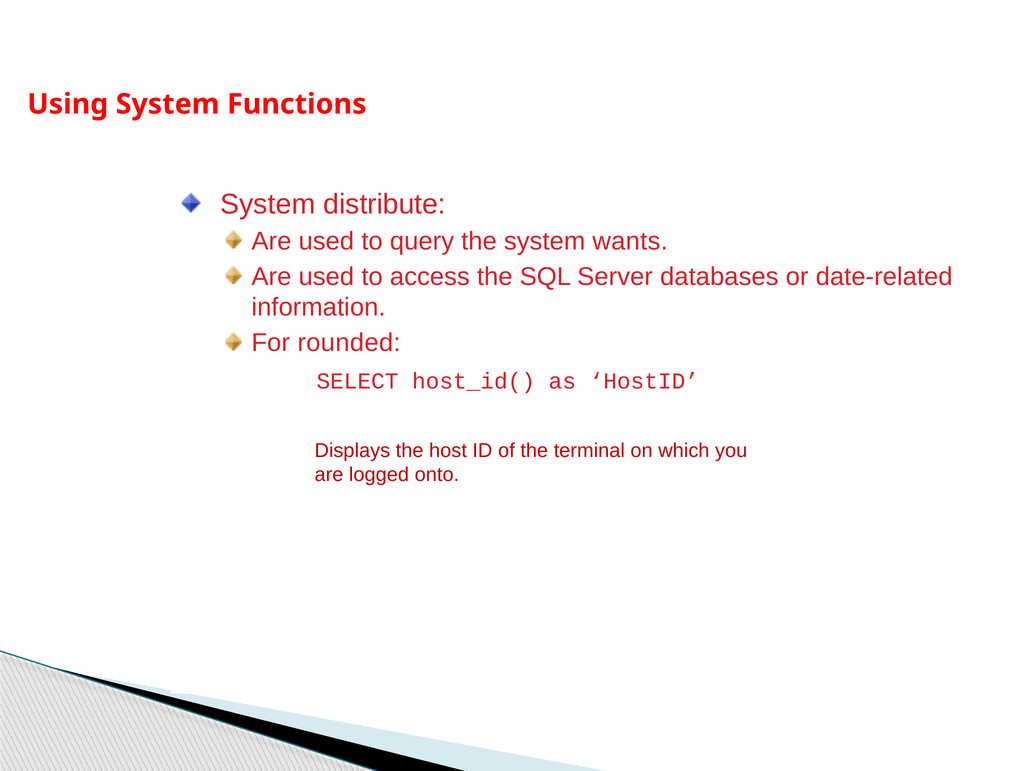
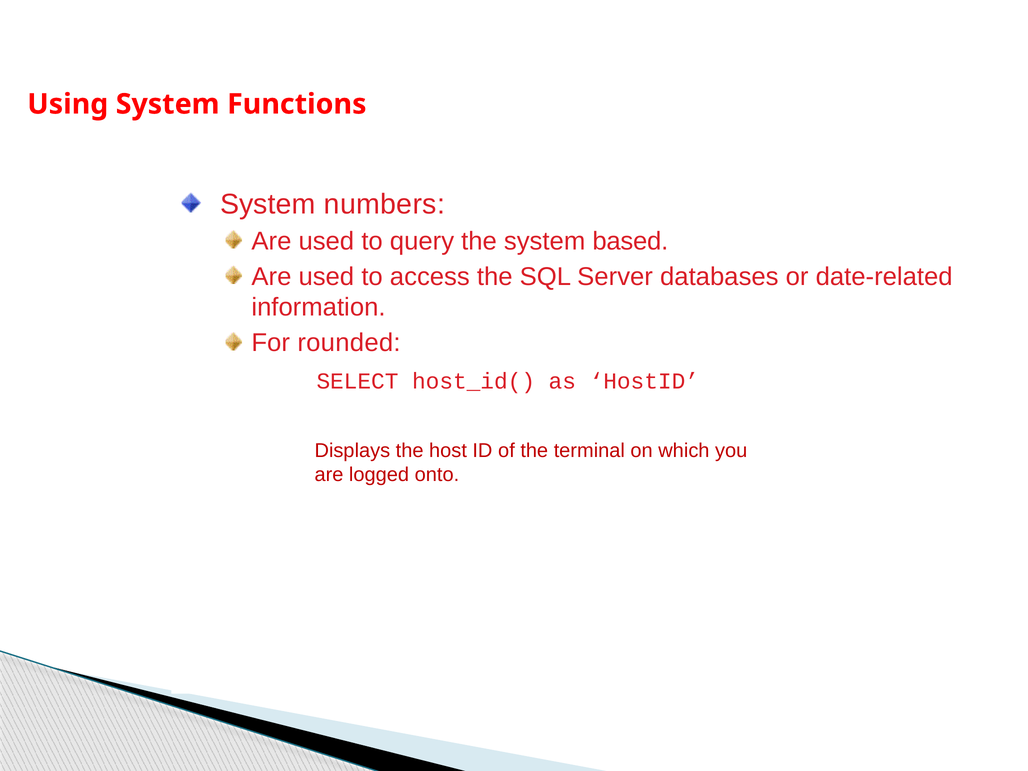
distribute: distribute -> numbers
wants: wants -> based
